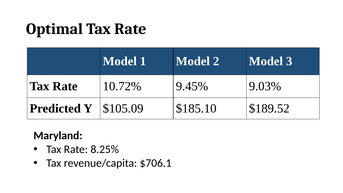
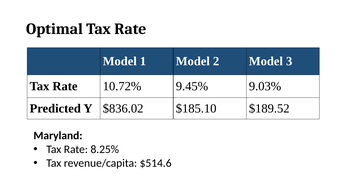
$105.09: $105.09 -> $836.02
$706.1: $706.1 -> $514.6
